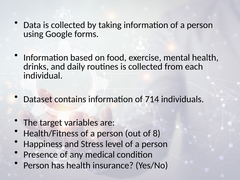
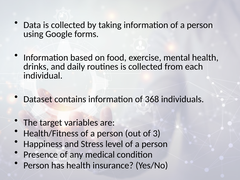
714: 714 -> 368
8: 8 -> 3
